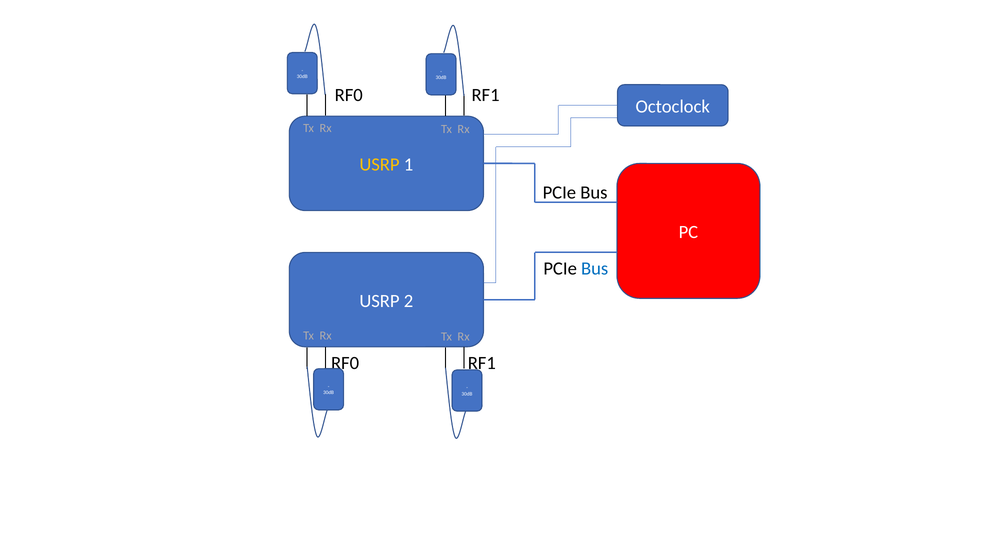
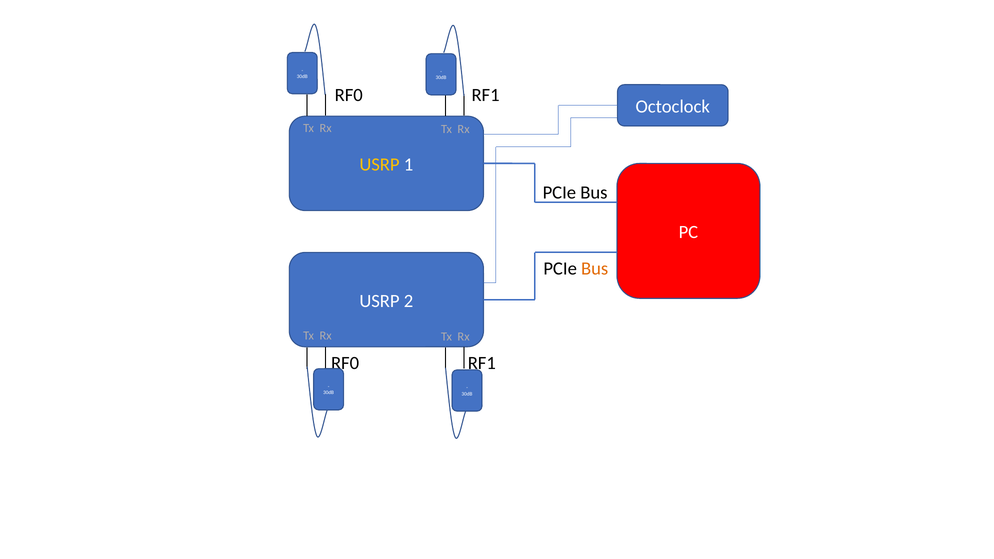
Bus at (595, 269) colour: blue -> orange
